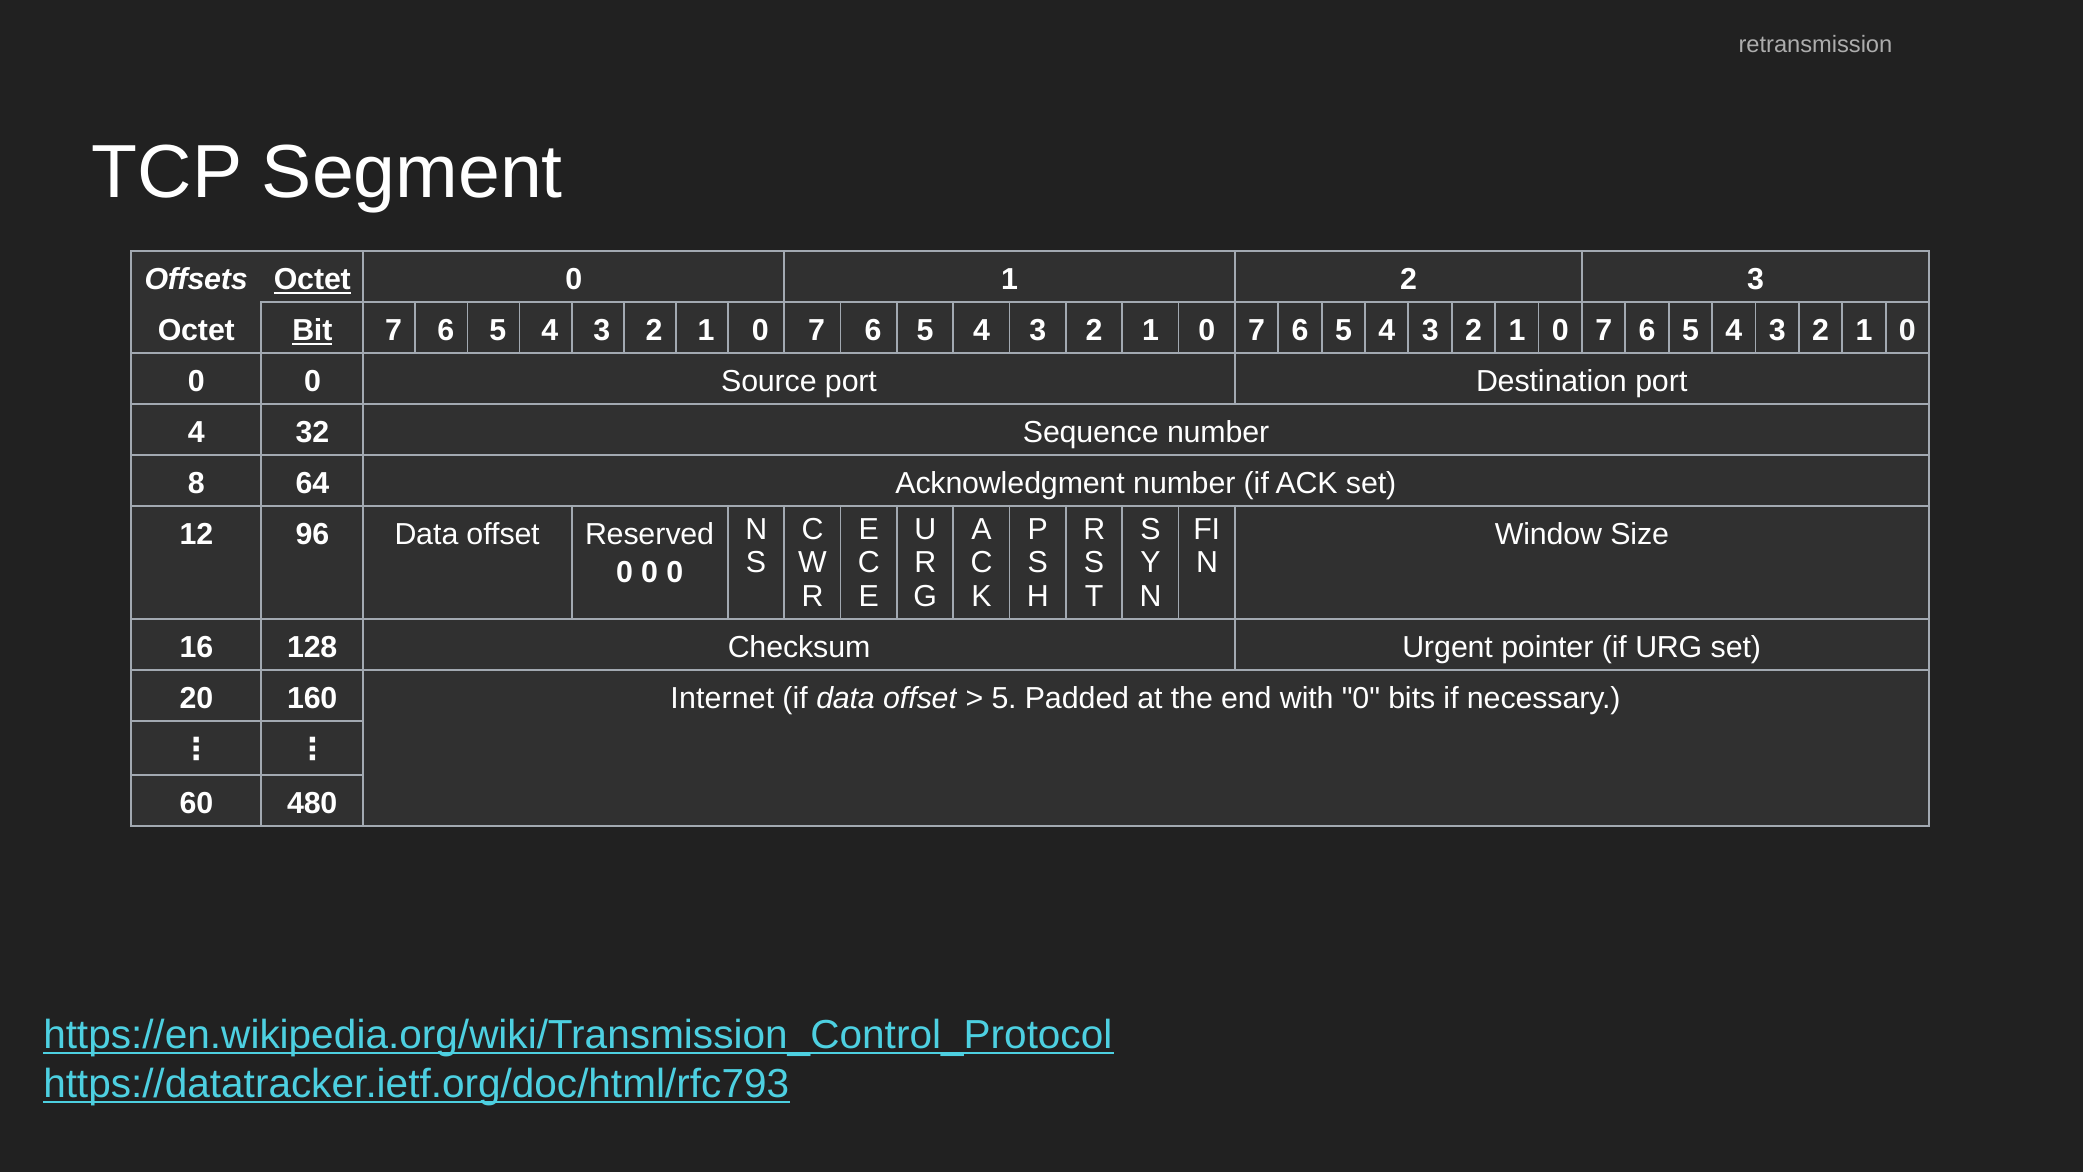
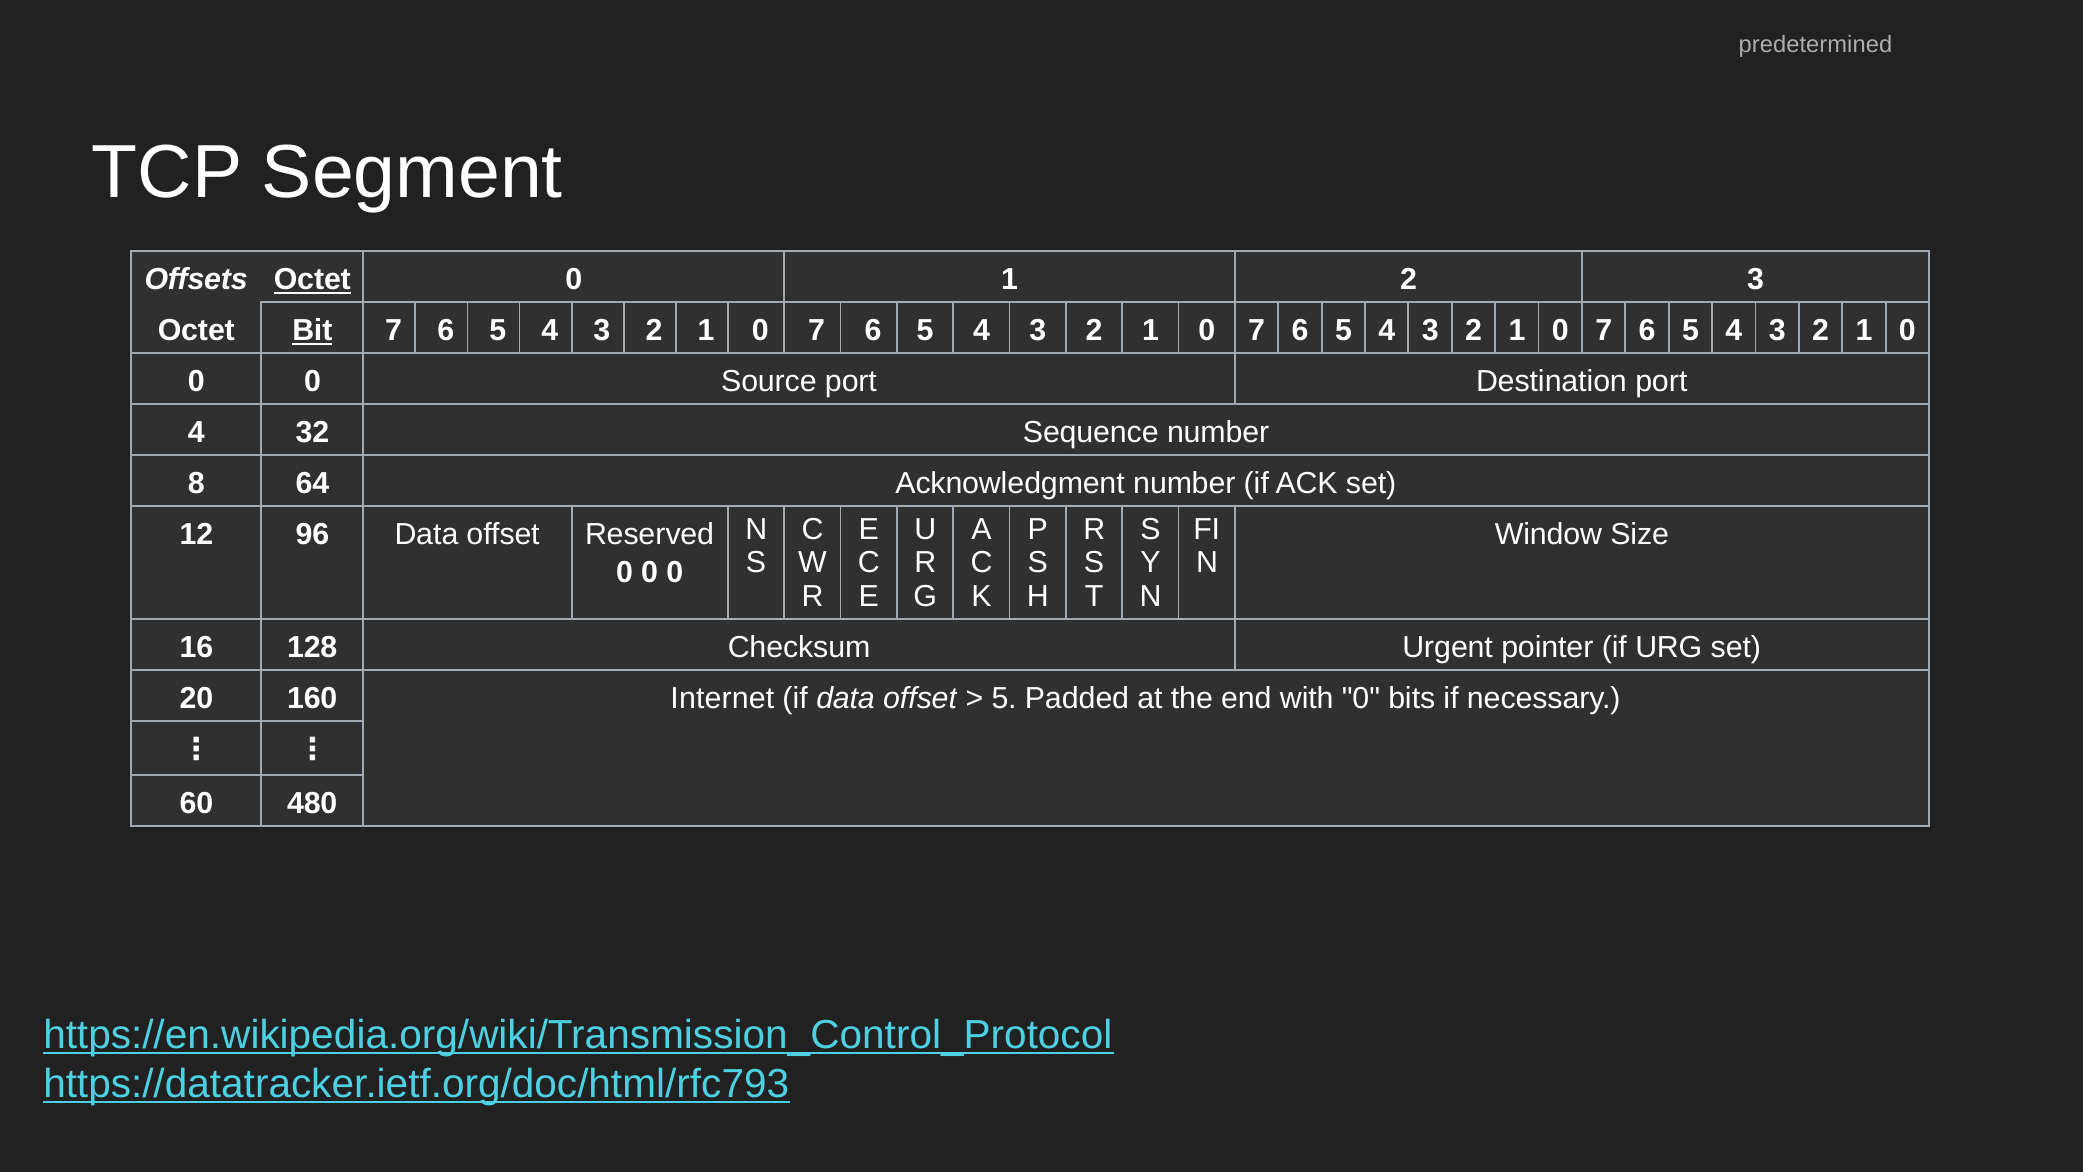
retransmission: retransmission -> predetermined
